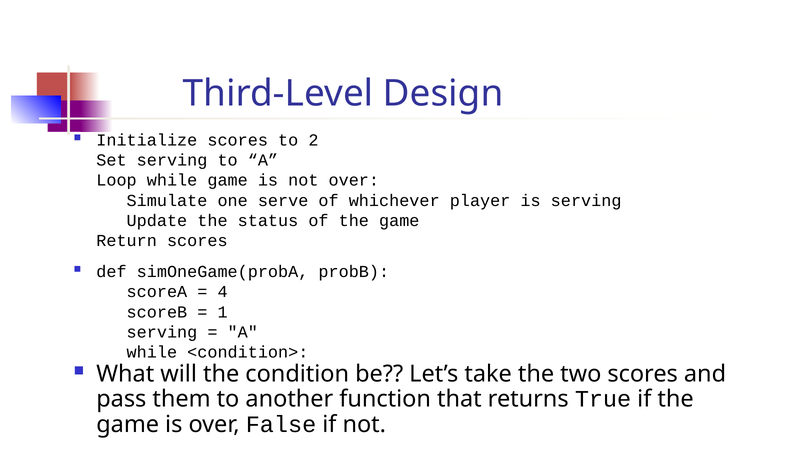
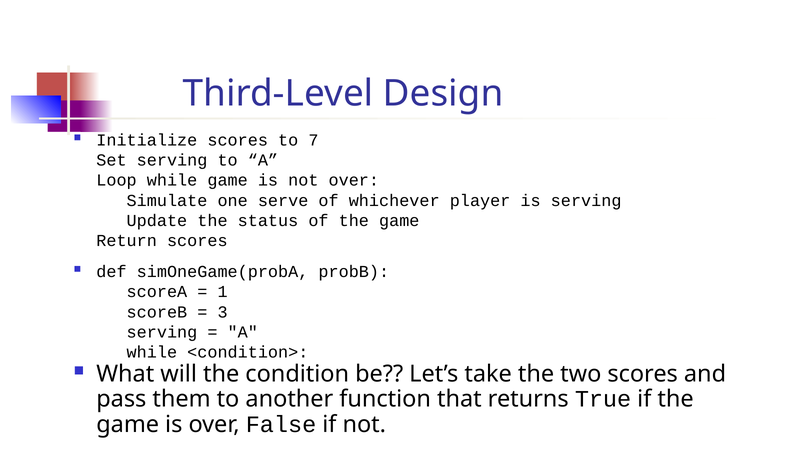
2: 2 -> 7
4: 4 -> 1
1: 1 -> 3
